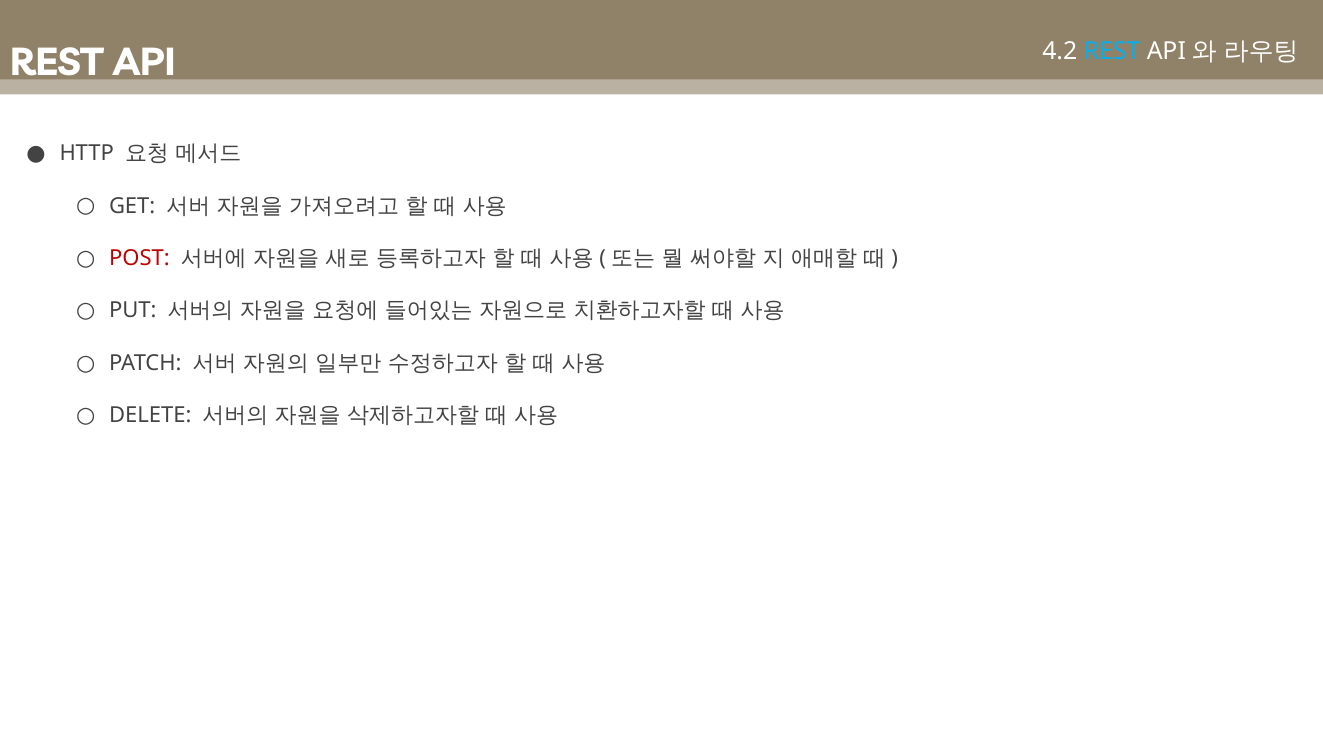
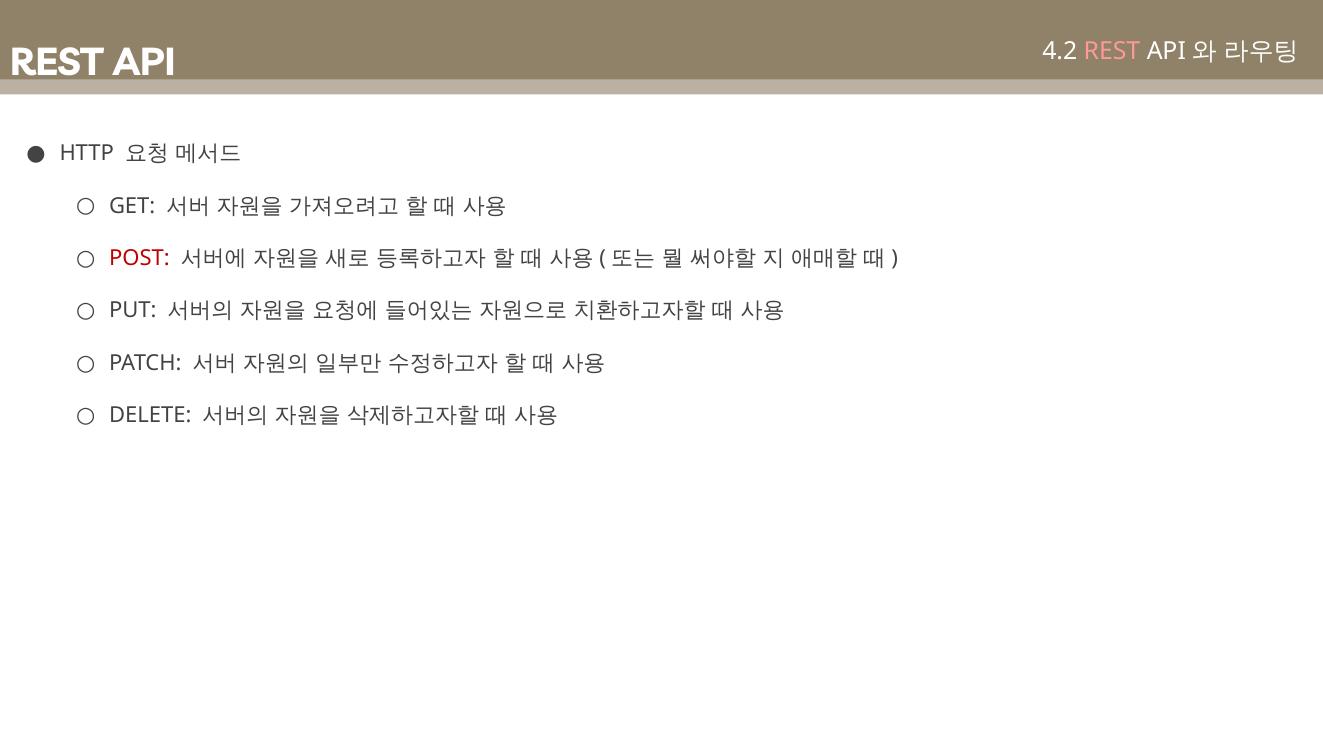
REST at (1112, 52) colour: light blue -> pink
